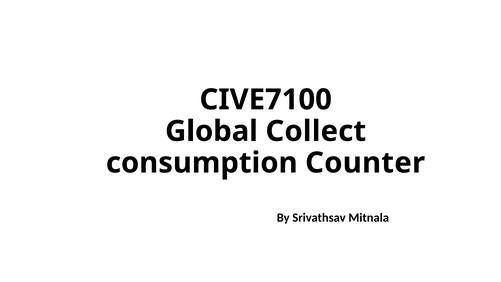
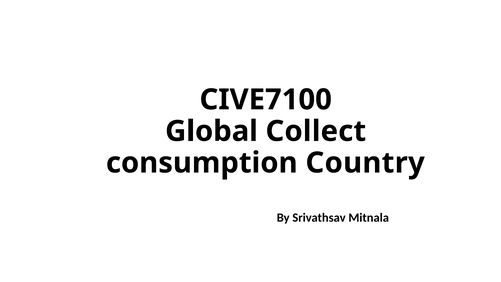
Counter: Counter -> Country
